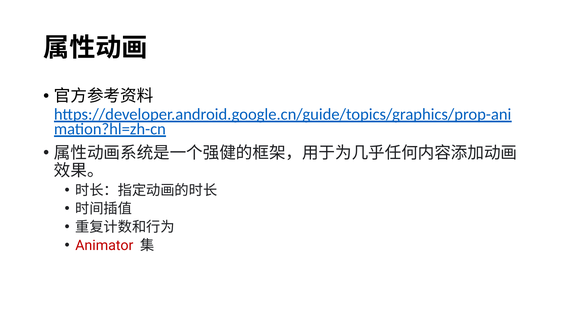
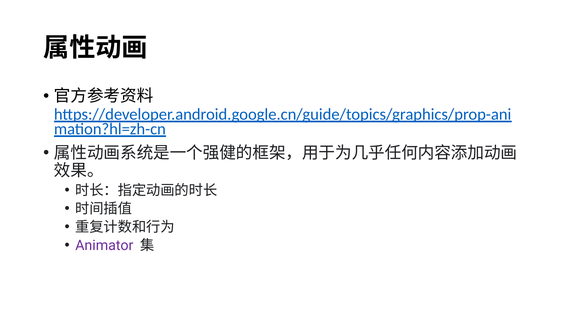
Animator colour: red -> purple
